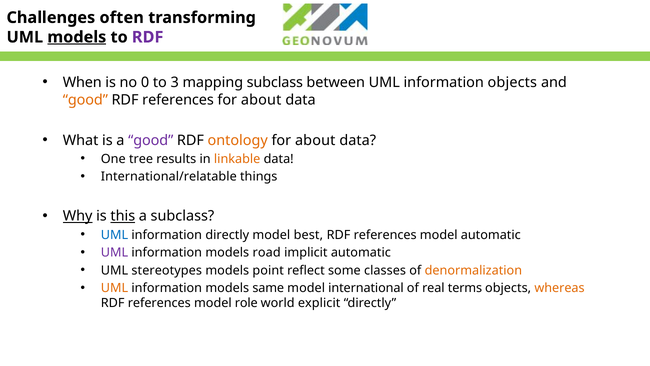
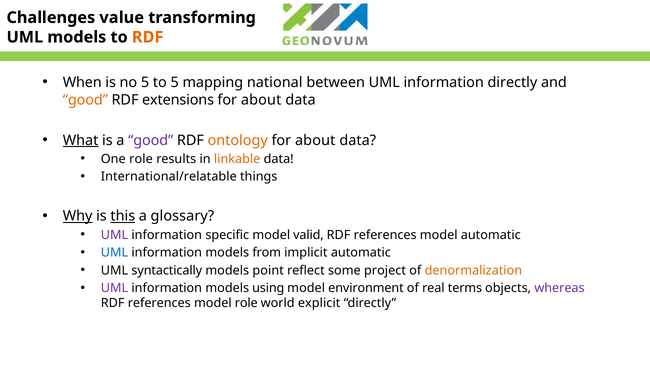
often: often -> value
models at (77, 37) underline: present -> none
RDF at (148, 37) colour: purple -> orange
no 0: 0 -> 5
to 3: 3 -> 5
mapping subclass: subclass -> national
information objects: objects -> directly
references at (178, 100): references -> extensions
What underline: none -> present
One tree: tree -> role
a subclass: subclass -> glossary
UML at (115, 235) colour: blue -> purple
information directly: directly -> specific
best: best -> valid
UML at (115, 252) colour: purple -> blue
road: road -> from
stereotypes: stereotypes -> syntactically
classes: classes -> project
UML at (115, 288) colour: orange -> purple
same: same -> using
international: international -> environment
whereas colour: orange -> purple
